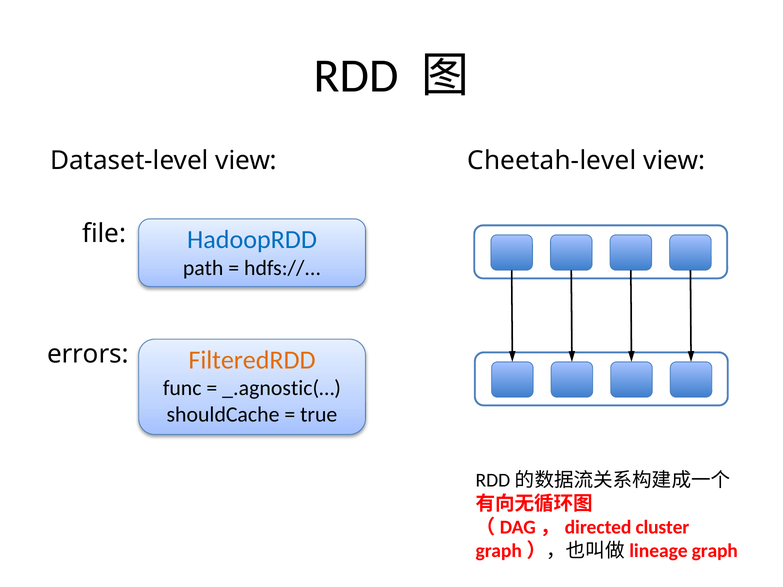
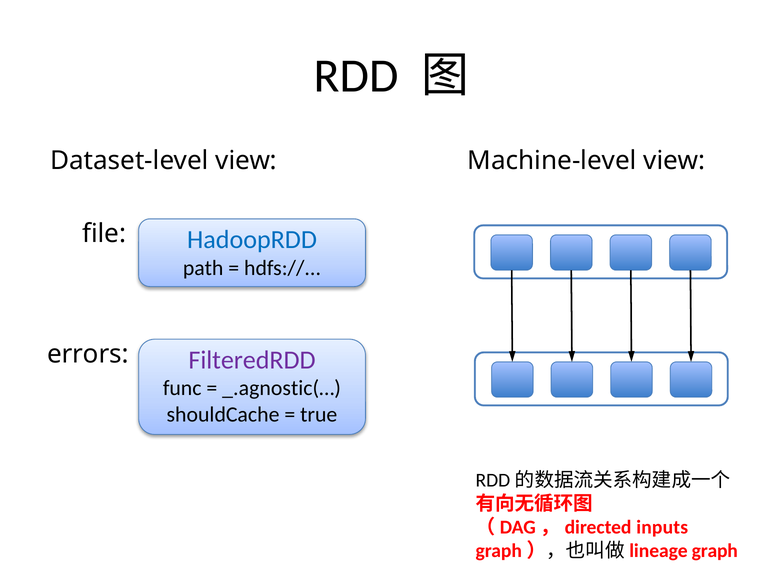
Cheetah-level: Cheetah-level -> Machine-level
FilteredRDD colour: orange -> purple
cluster: cluster -> inputs
